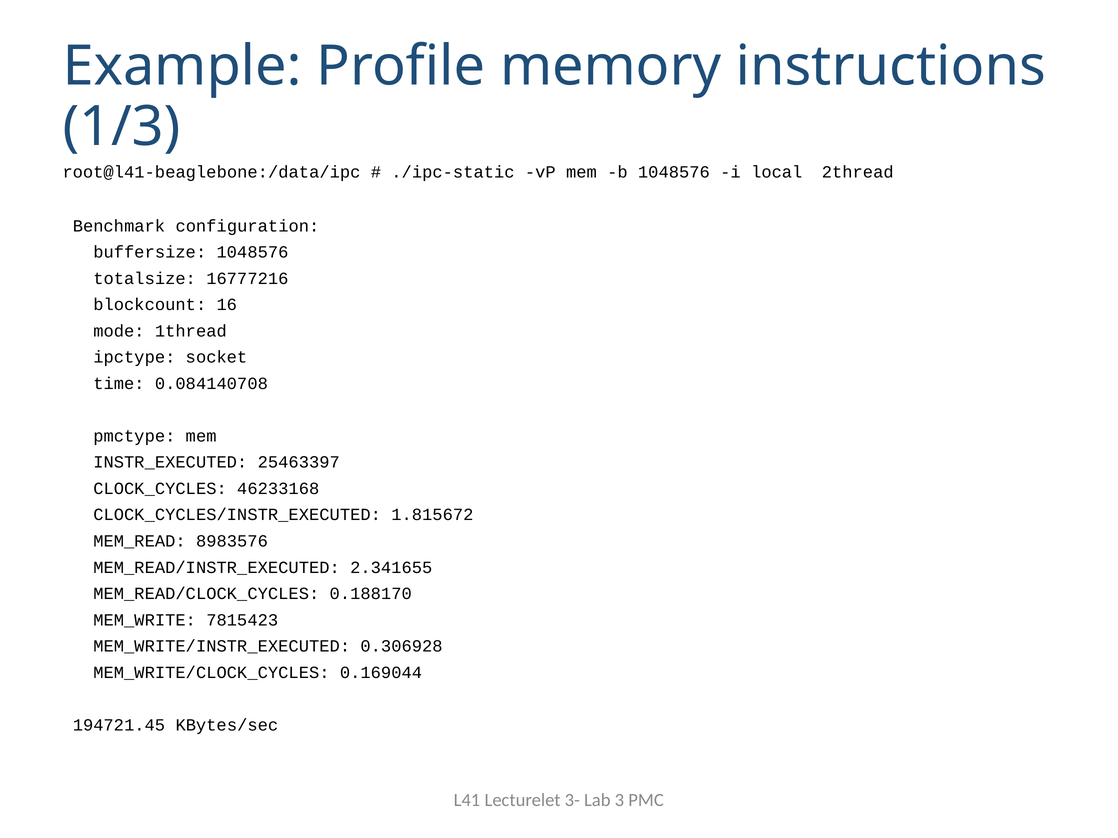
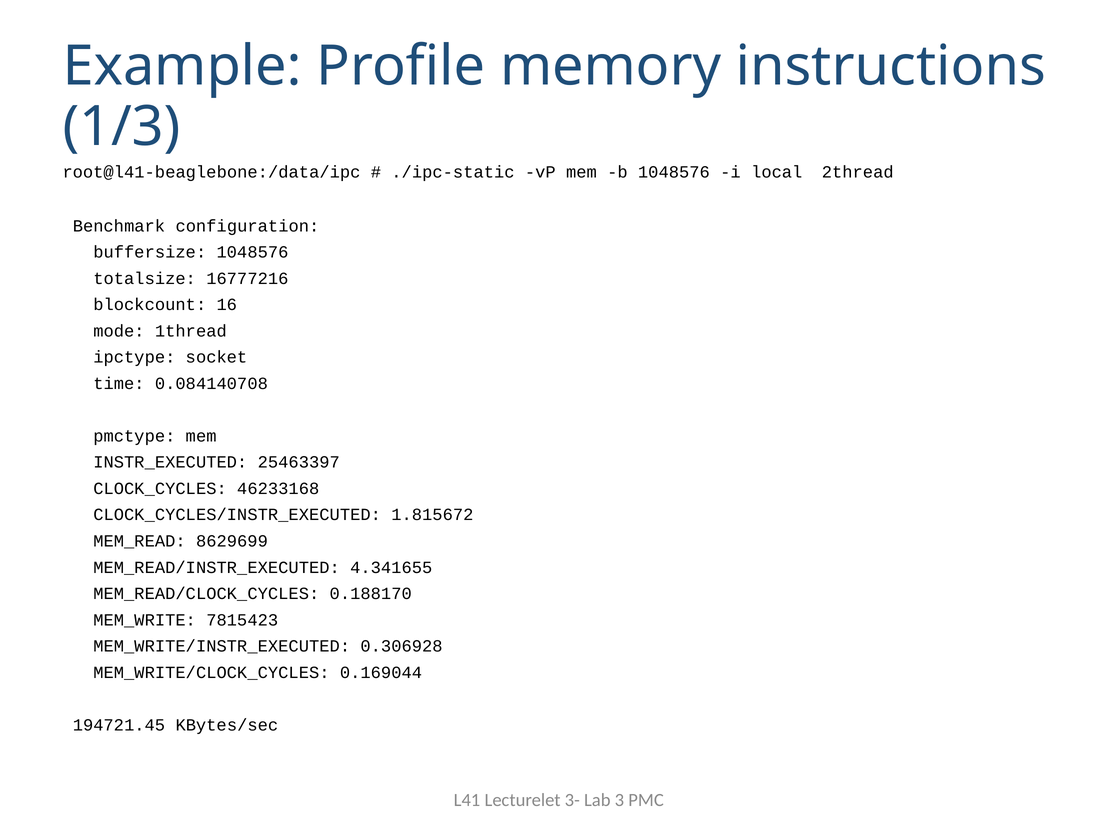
8983576: 8983576 -> 8629699
2.341655: 2.341655 -> 4.341655
